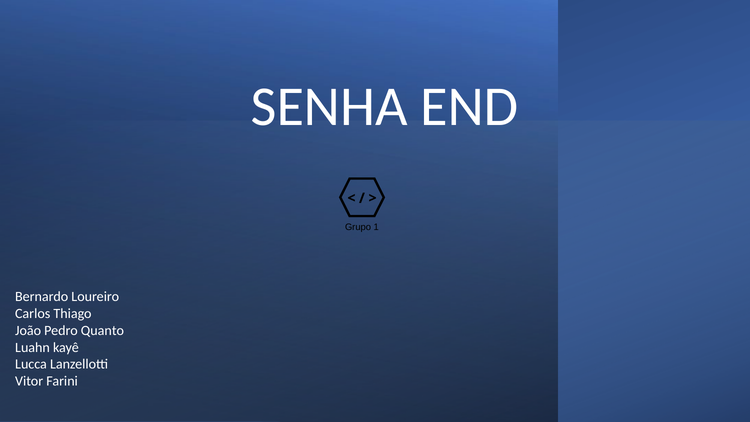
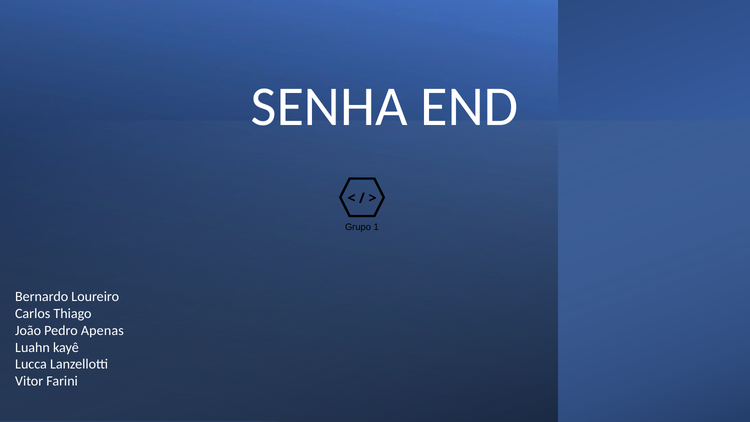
Quanto: Quanto -> Apenas
